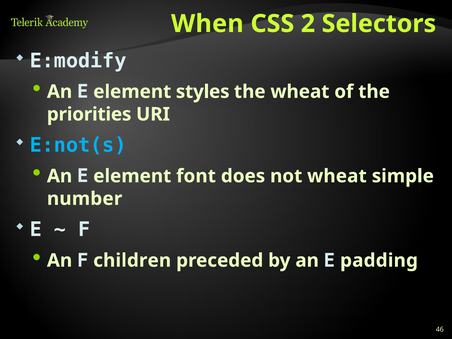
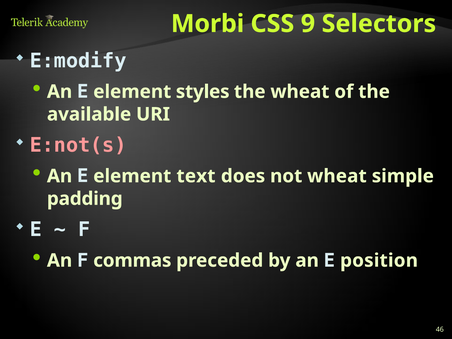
When: When -> Morbi
2: 2 -> 9
priorities: priorities -> available
E:not(s colour: light blue -> pink
font: font -> text
number: number -> padding
children: children -> commas
padding: padding -> position
